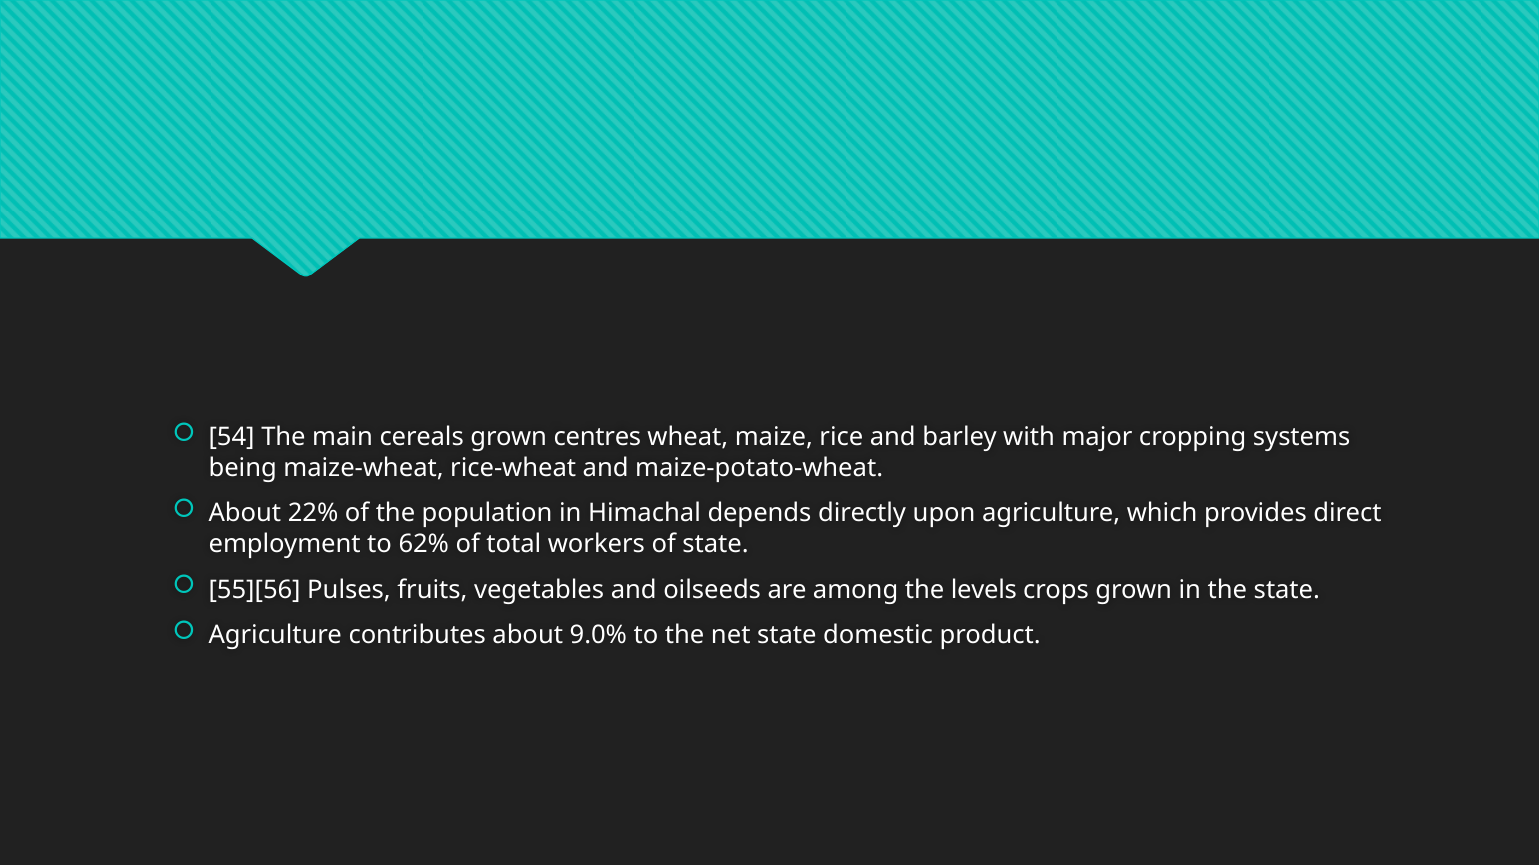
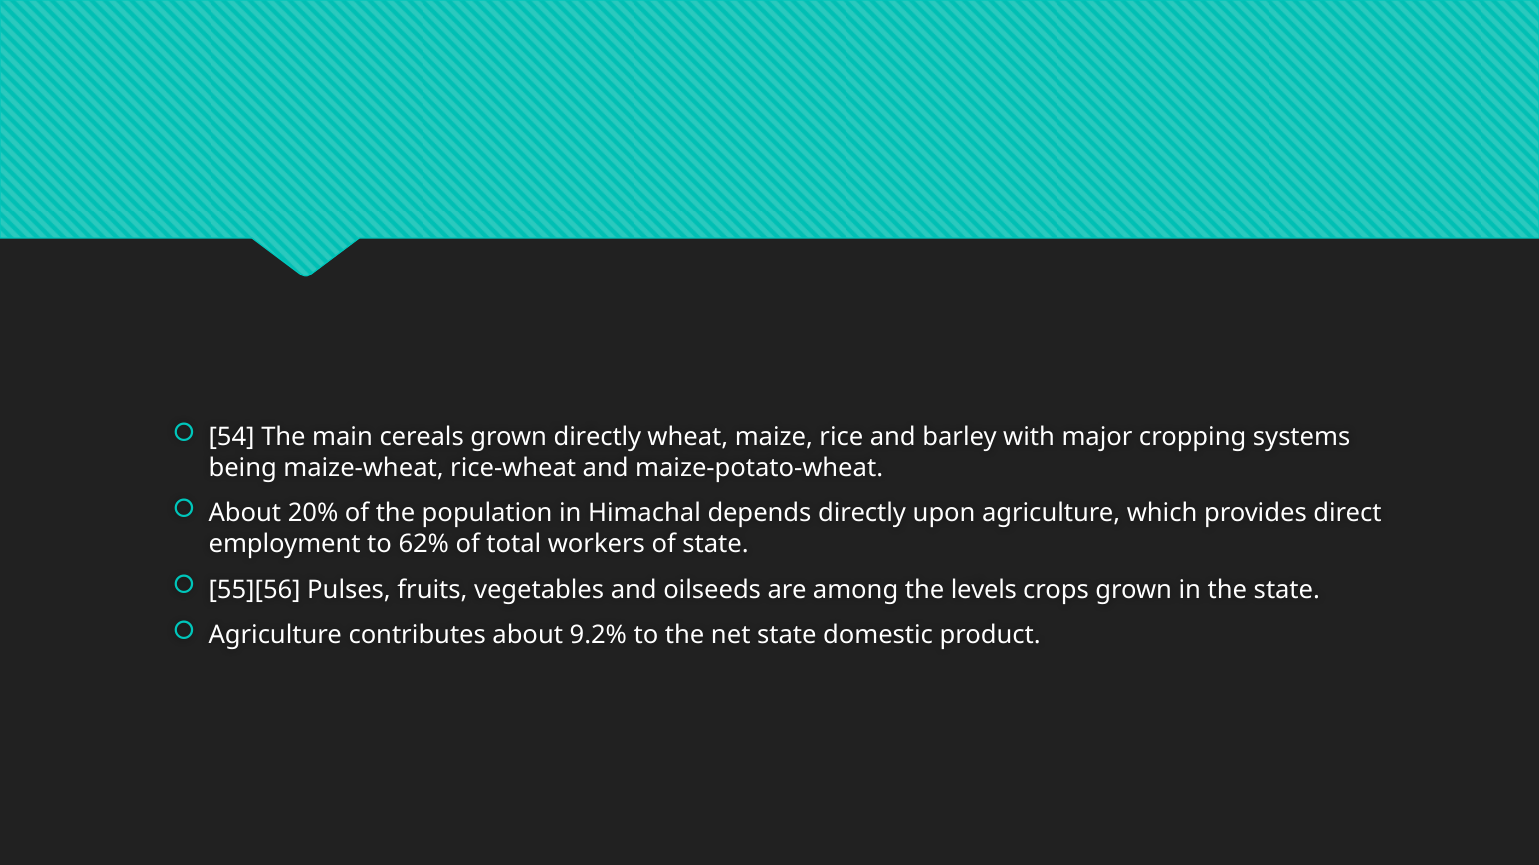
grown centres: centres -> directly
22%: 22% -> 20%
9.0%: 9.0% -> 9.2%
